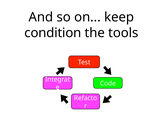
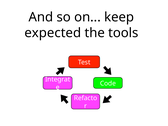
condition: condition -> expected
